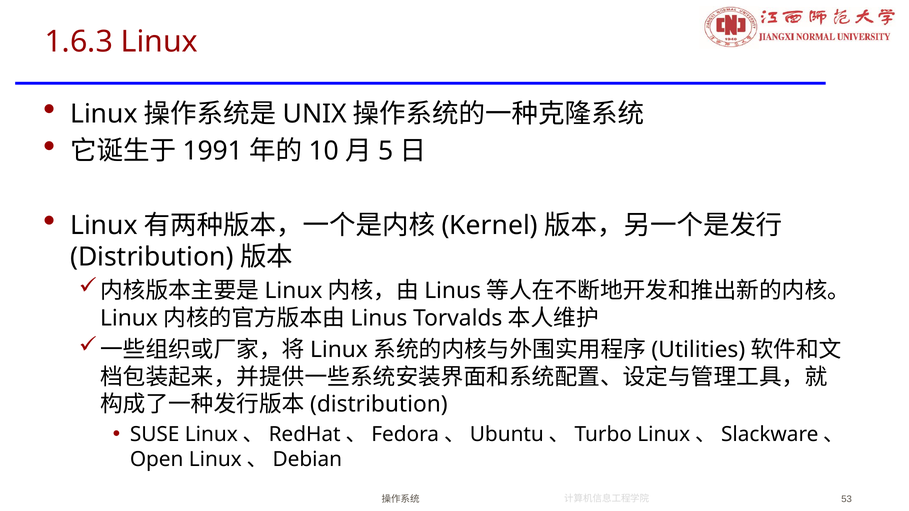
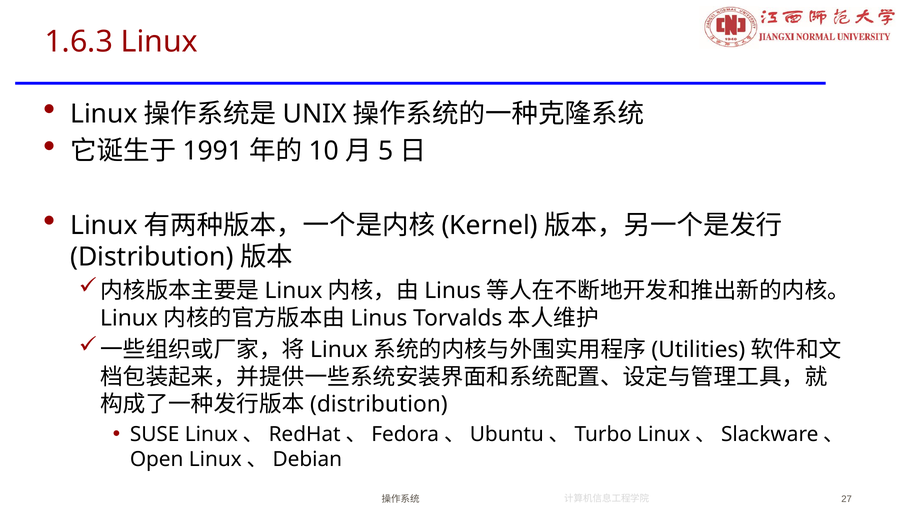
53: 53 -> 27
